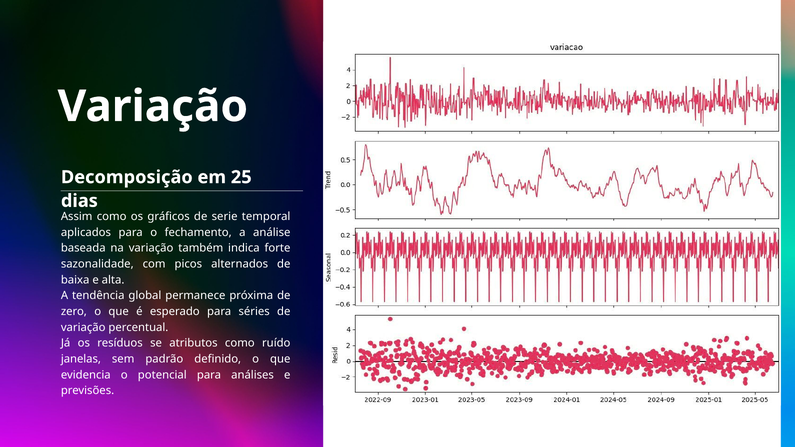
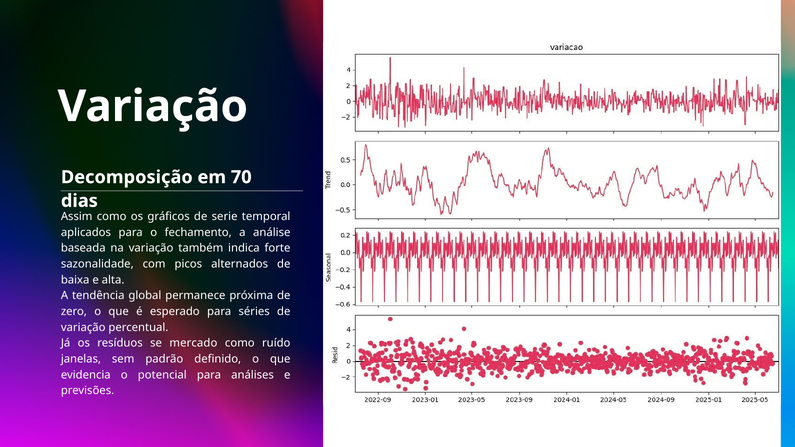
25: 25 -> 70
atributos: atributos -> mercado
